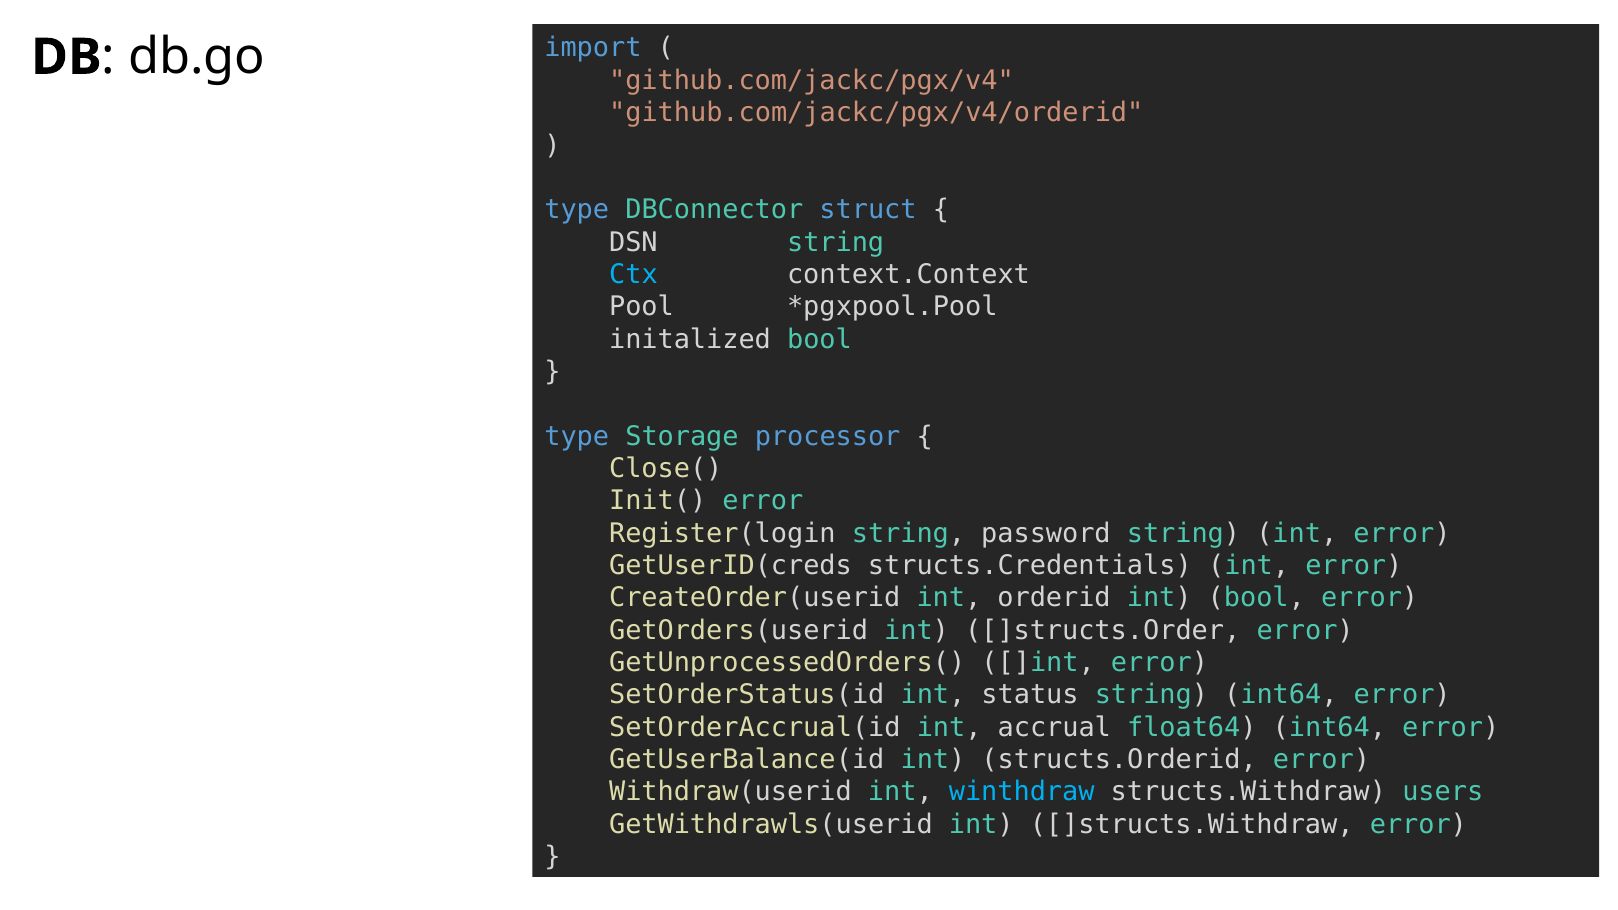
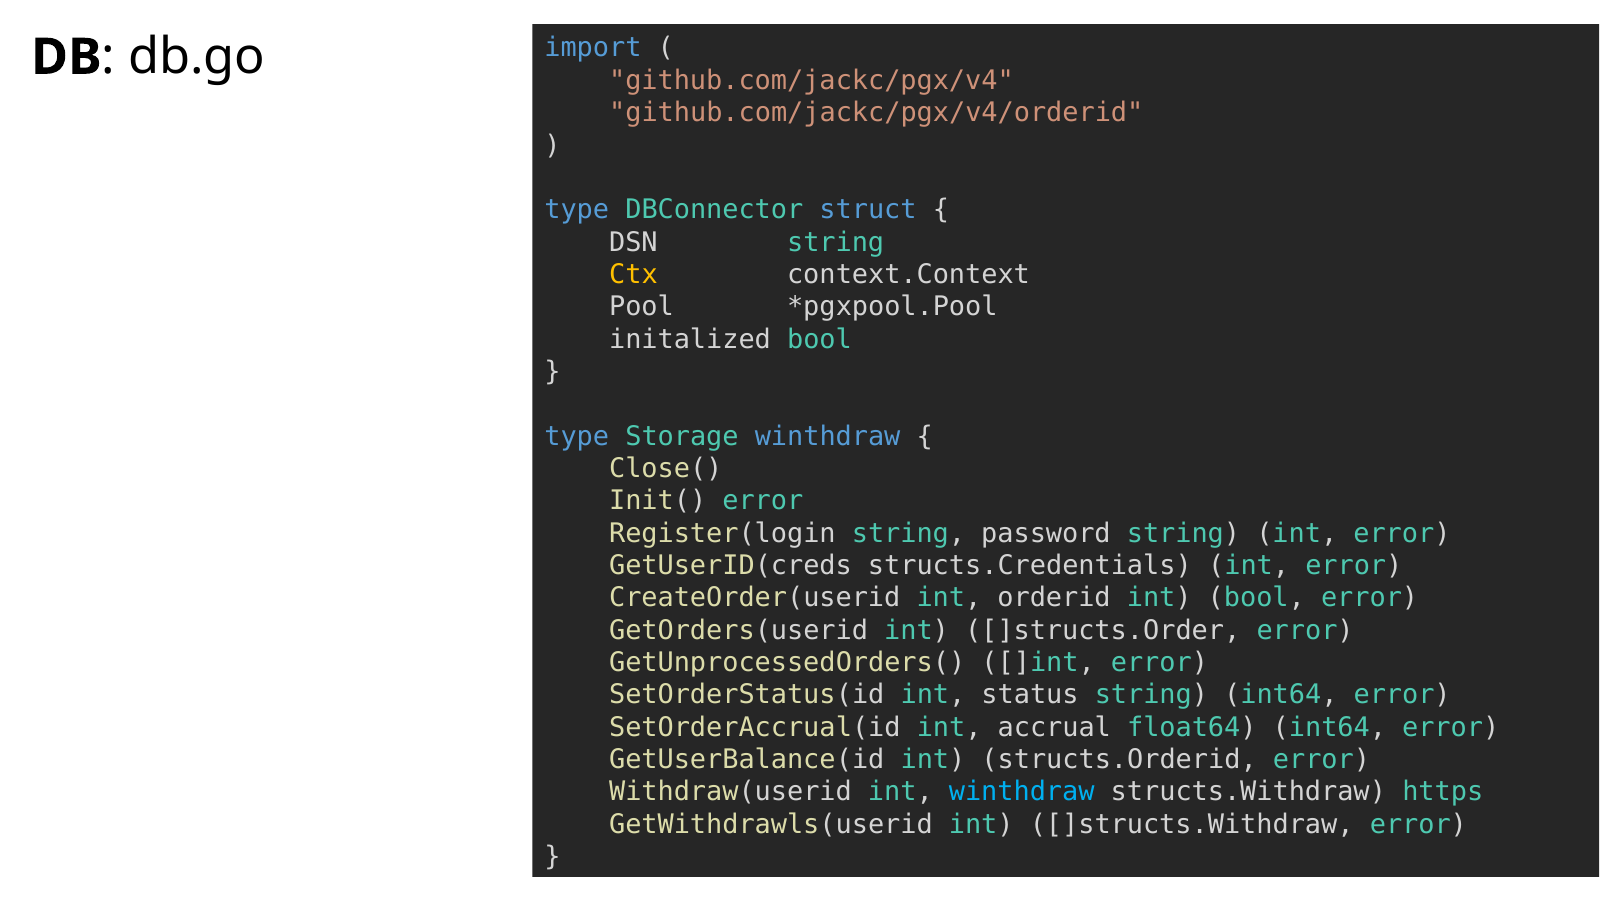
Ctx colour: light blue -> yellow
Storage processor: processor -> winthdraw
users: users -> https
